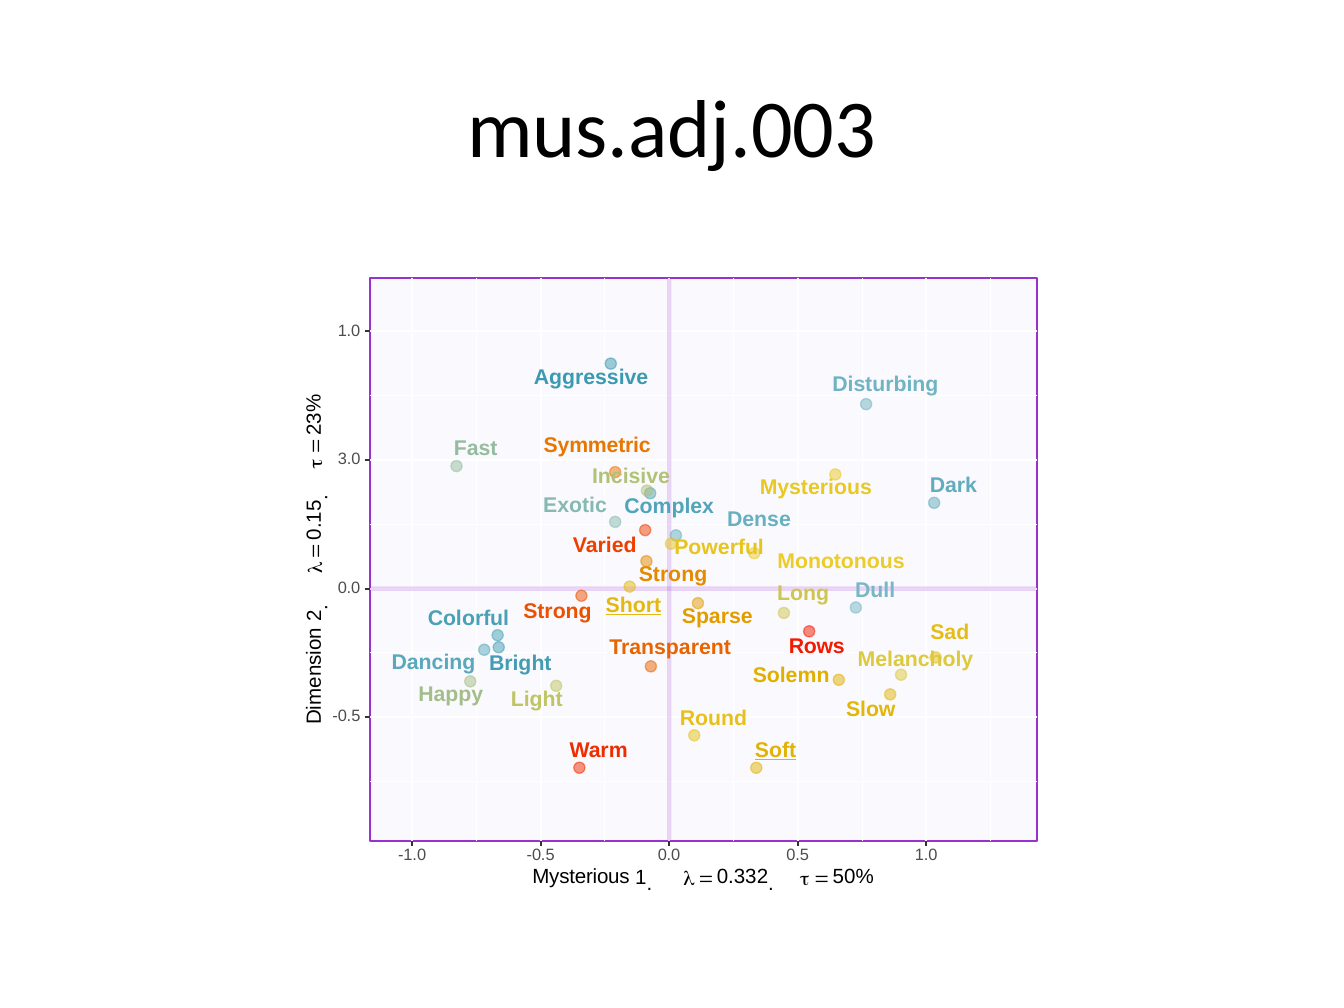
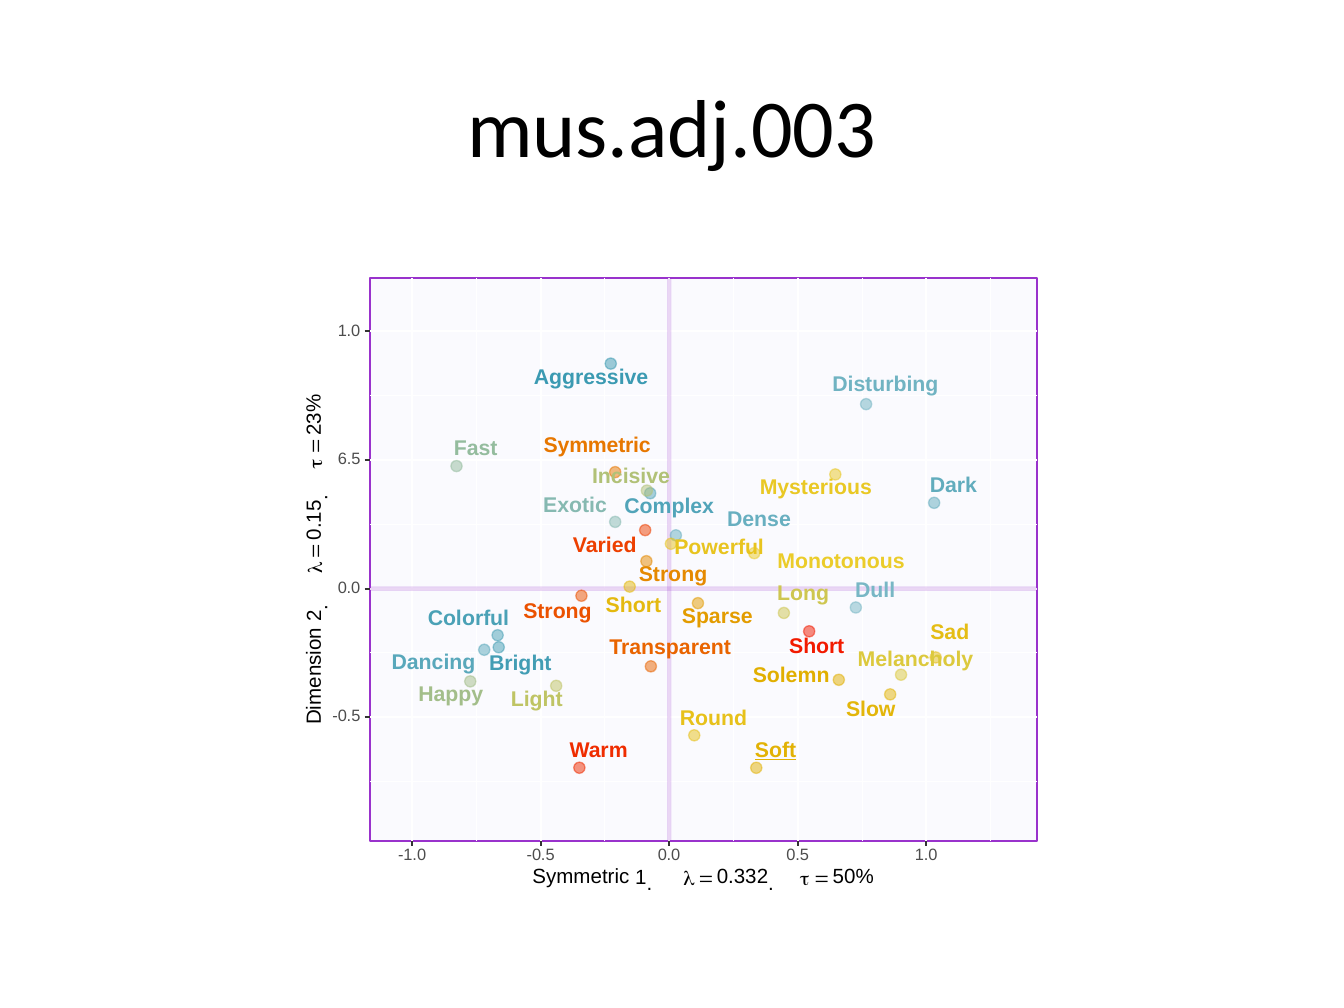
3.0: 3.0 -> 6.5
Short at (633, 605) underline: present -> none
Rows at (817, 647): Rows -> Short
Mysterious at (581, 877): Mysterious -> Symmetric
